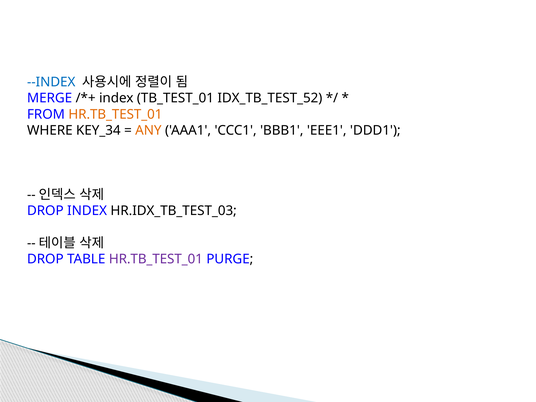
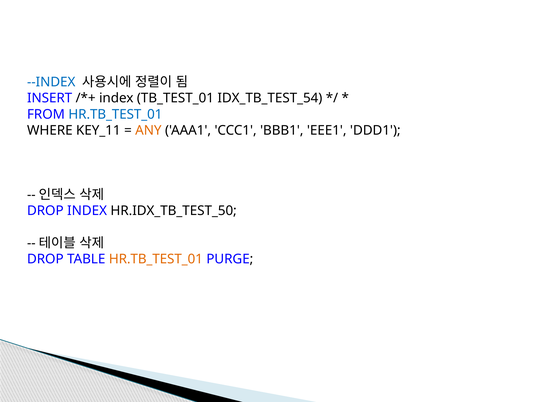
MERGE: MERGE -> INSERT
IDX_TB_TEST_52: IDX_TB_TEST_52 -> IDX_TB_TEST_54
HR.TB_TEST_01 at (115, 114) colour: orange -> blue
KEY_34: KEY_34 -> KEY_11
HR.IDX_TB_TEST_03: HR.IDX_TB_TEST_03 -> HR.IDX_TB_TEST_50
HR.TB_TEST_01 at (156, 259) colour: purple -> orange
